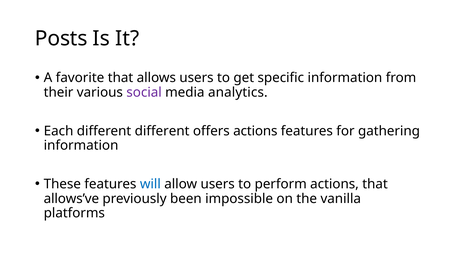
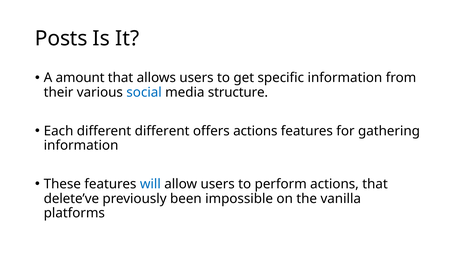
favorite: favorite -> amount
social colour: purple -> blue
analytics: analytics -> structure
allows’ve: allows’ve -> delete’ve
